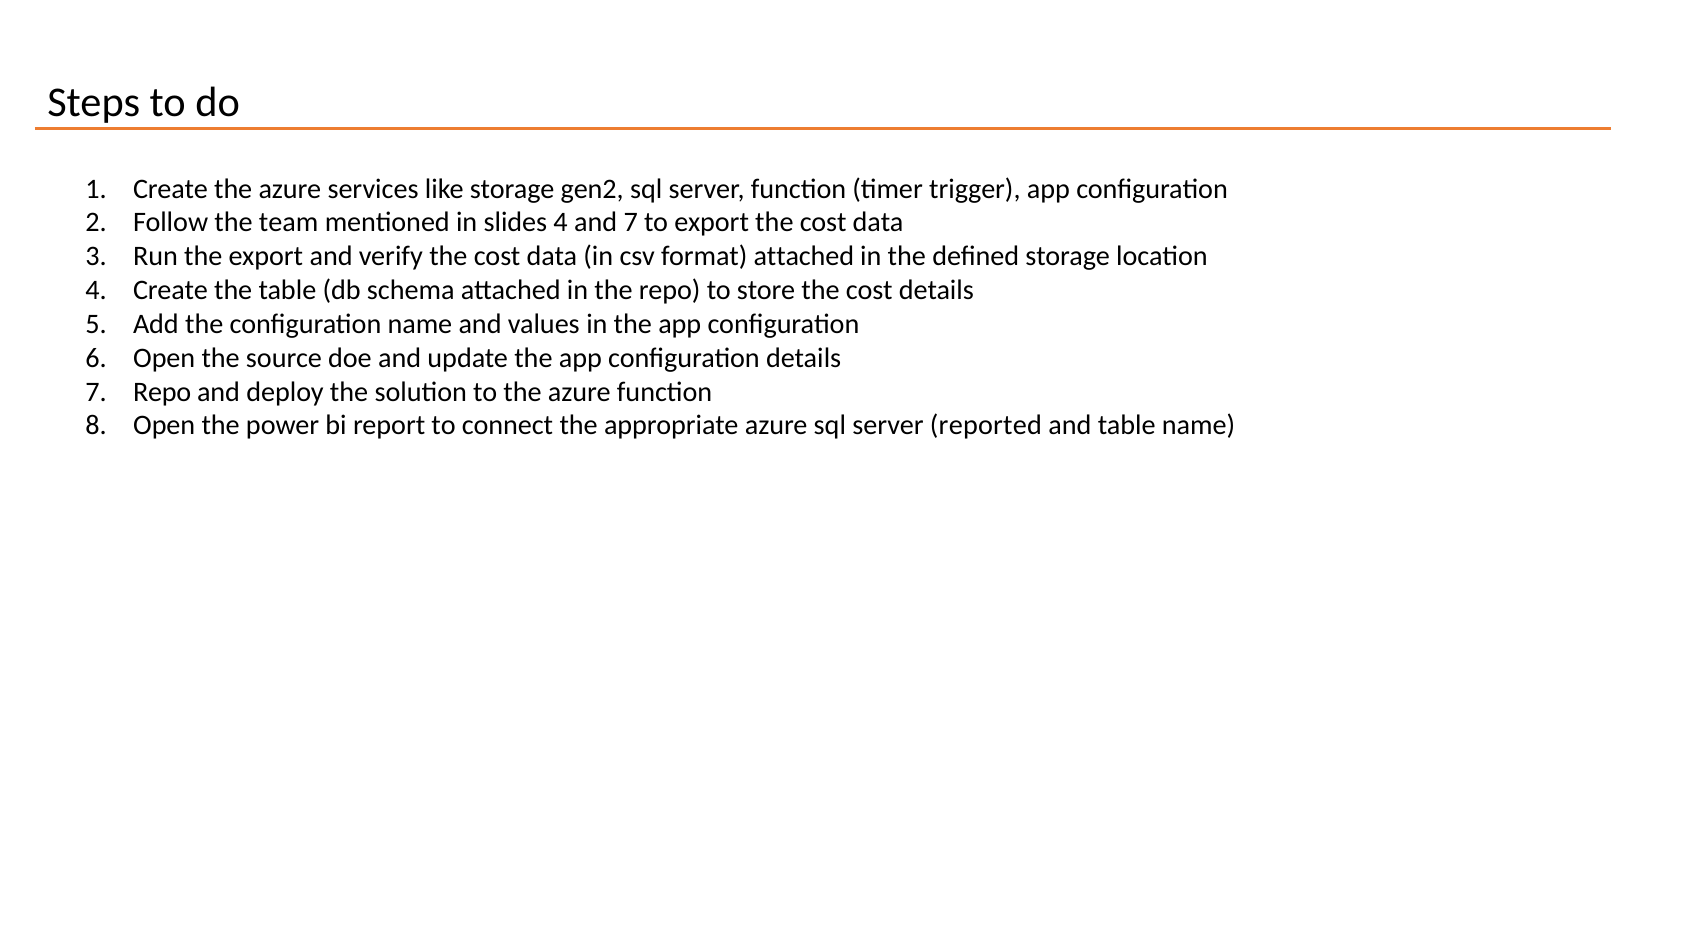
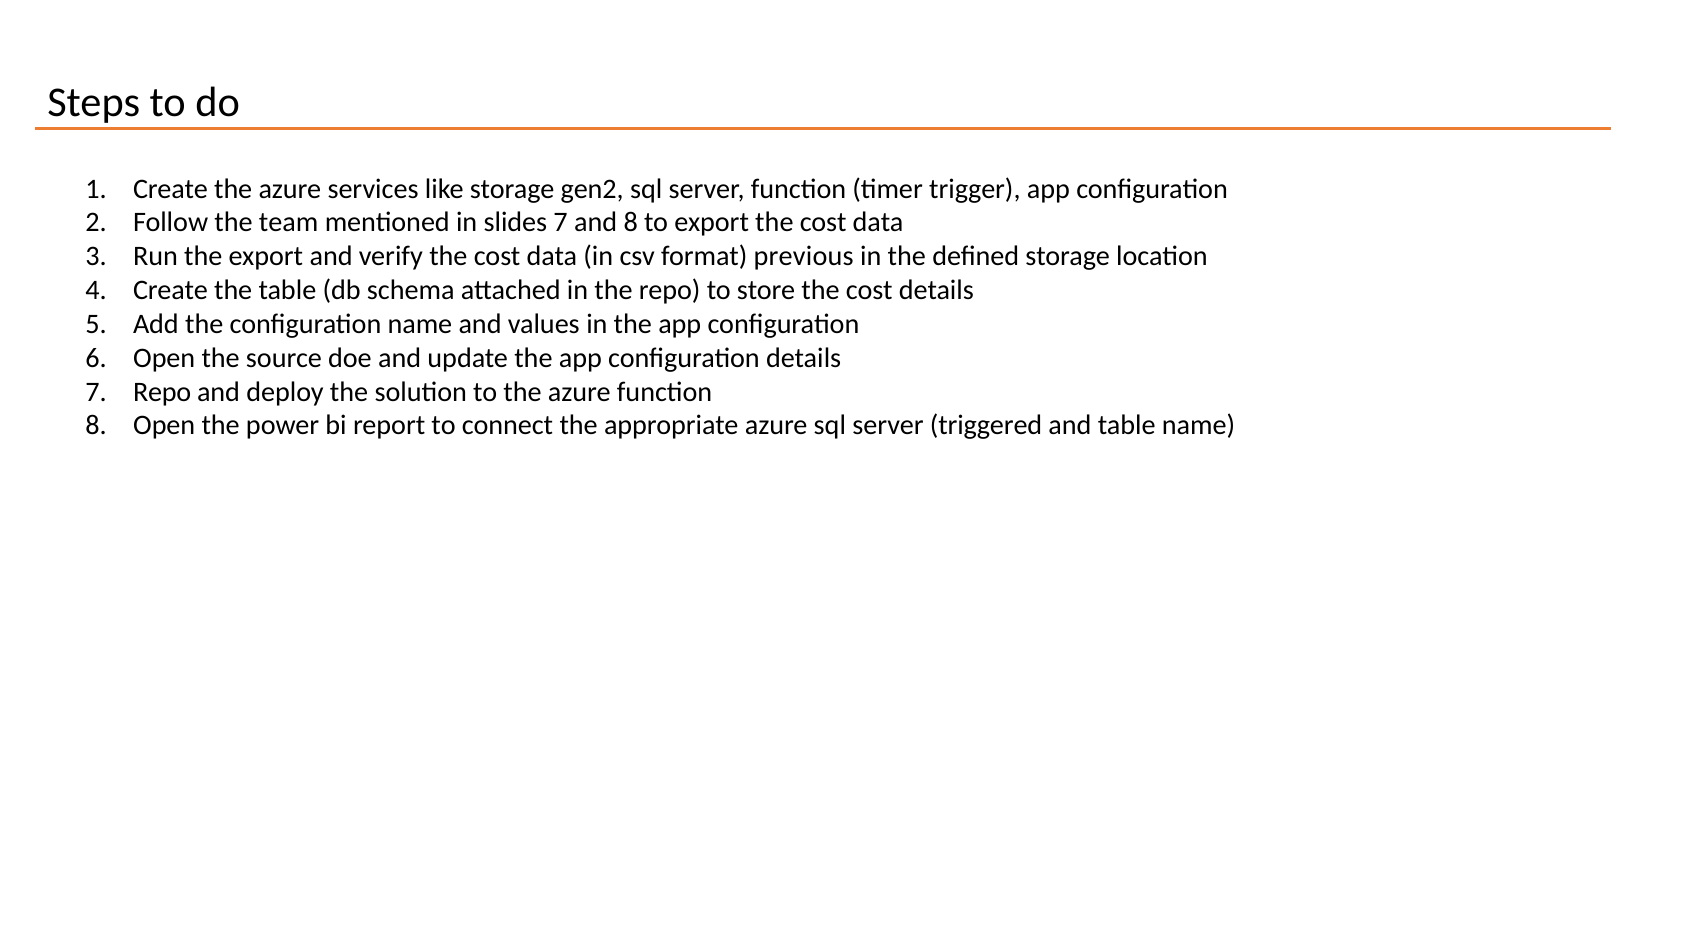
slides 4: 4 -> 7
and 7: 7 -> 8
format attached: attached -> previous
reported: reported -> triggered
